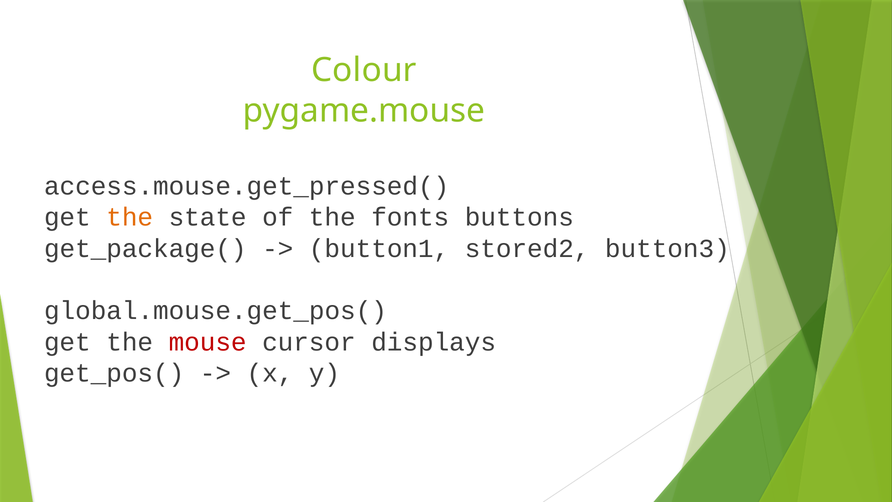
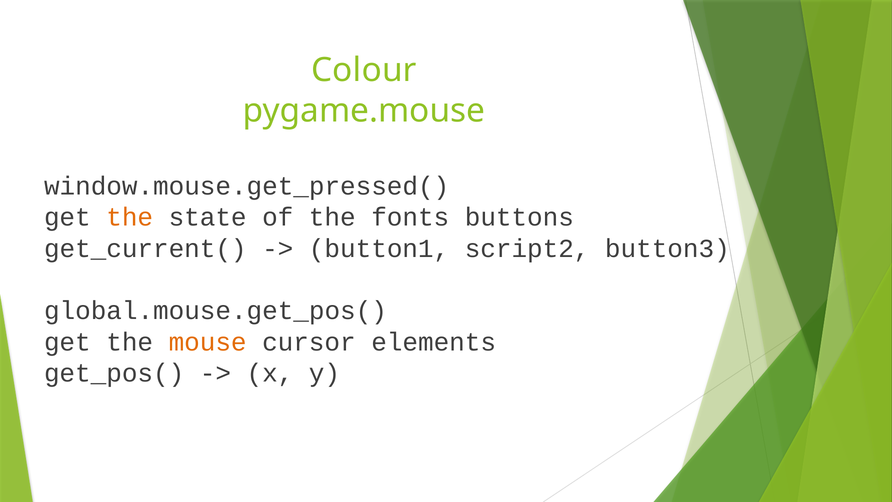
access.mouse.get_pressed(: access.mouse.get_pressed( -> window.mouse.get_pressed(
get_package(: get_package( -> get_current(
stored2: stored2 -> script2
mouse colour: red -> orange
displays: displays -> elements
